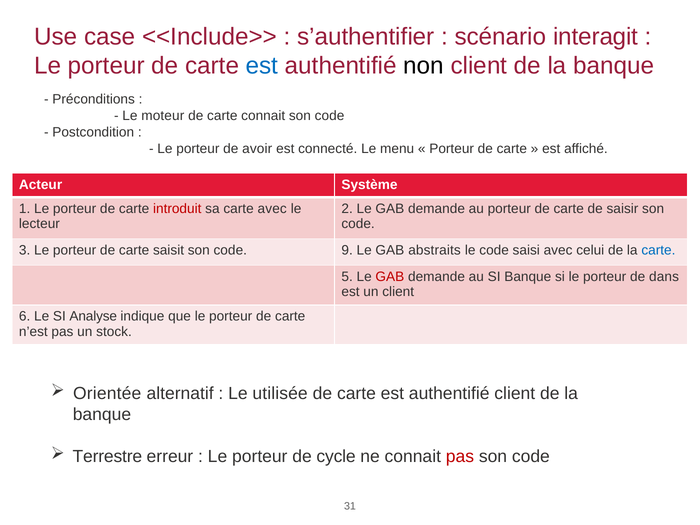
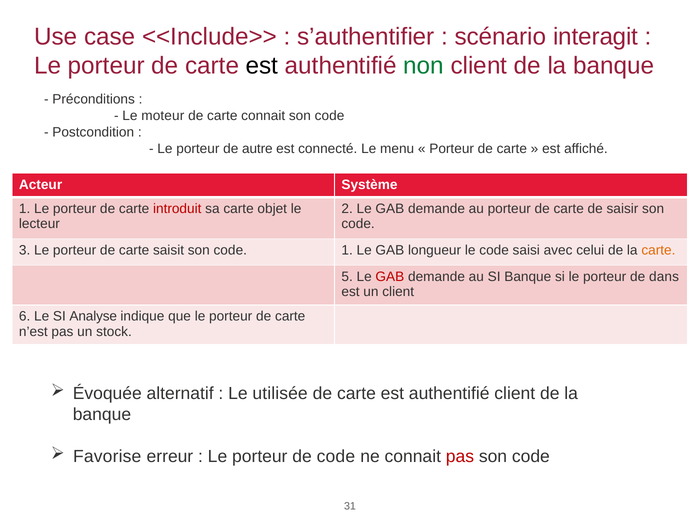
est at (262, 66) colour: blue -> black
non colour: black -> green
avoir: avoir -> autre
carte avec: avec -> objet
code 9: 9 -> 1
abstraits: abstraits -> longueur
carte at (658, 250) colour: blue -> orange
Orientée: Orientée -> Évoquée
Terrestre: Terrestre -> Favorise
de cycle: cycle -> code
